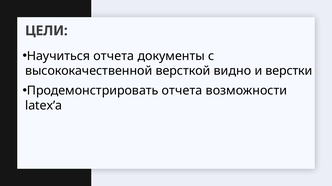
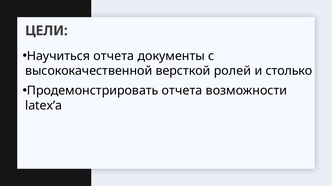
видно: видно -> ролей
верстки: верстки -> столько
